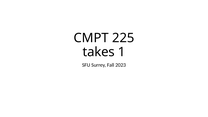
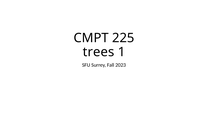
takes: takes -> trees
